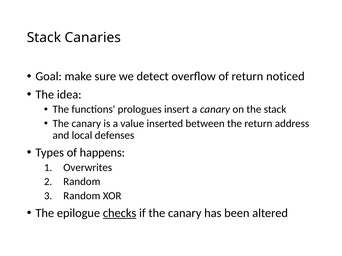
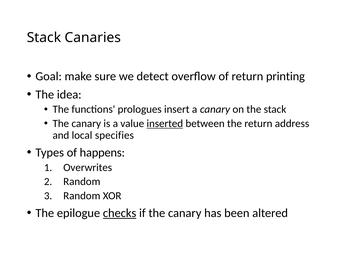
noticed: noticed -> printing
inserted underline: none -> present
defenses: defenses -> specifies
